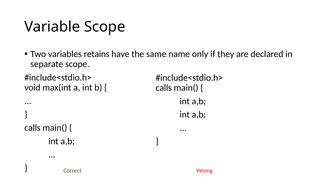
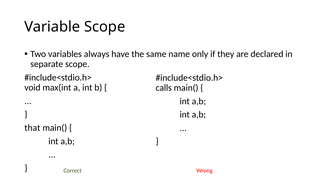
retains: retains -> always
calls at (32, 128): calls -> that
